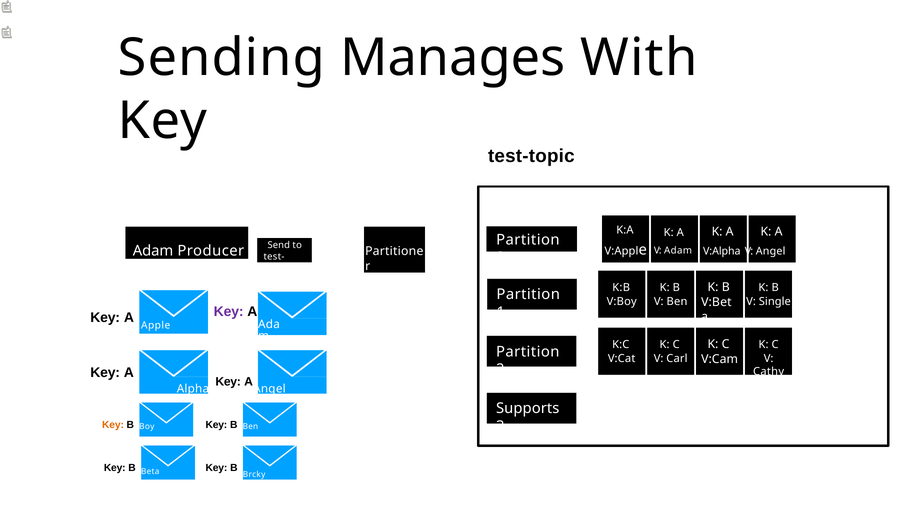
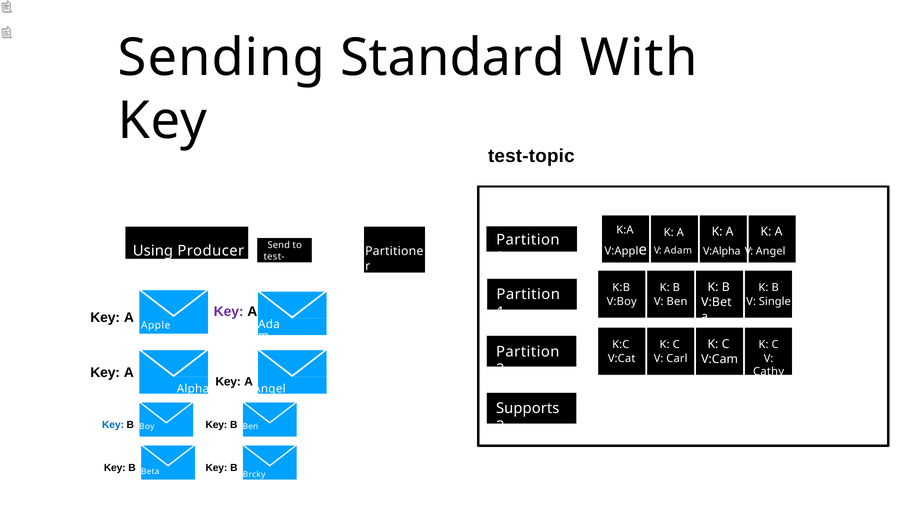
Manages: Manages -> Standard
Adam at (153, 251): Adam -> Using
Key at (113, 425) colour: orange -> blue
